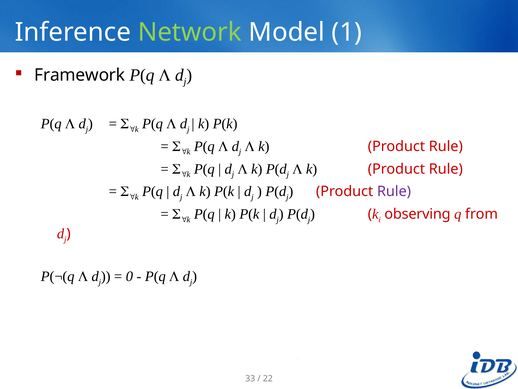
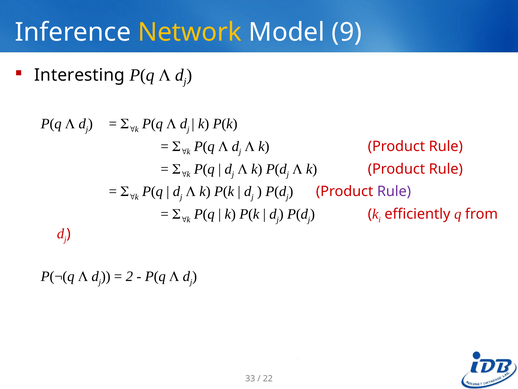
Network colour: light green -> yellow
1: 1 -> 9
Framework: Framework -> Interesting
observing: observing -> efficiently
0: 0 -> 2
